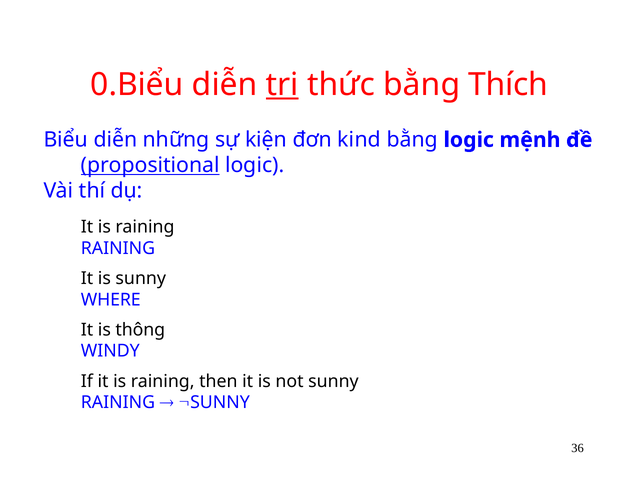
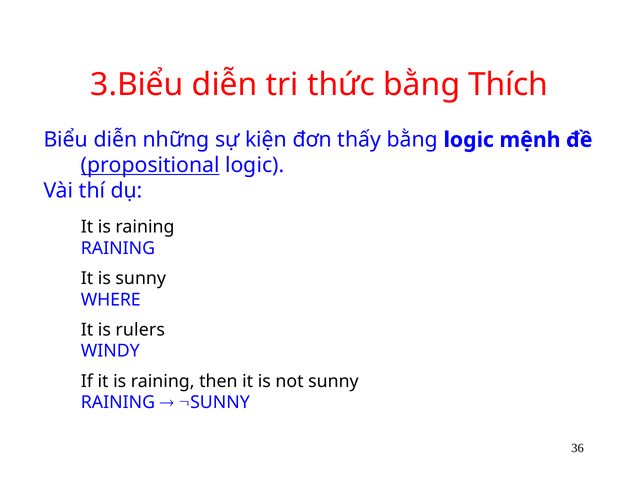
0.Biểu: 0.Biểu -> 3.Biểu
tri underline: present -> none
kind: kind -> thấy
thông: thông -> rulers
